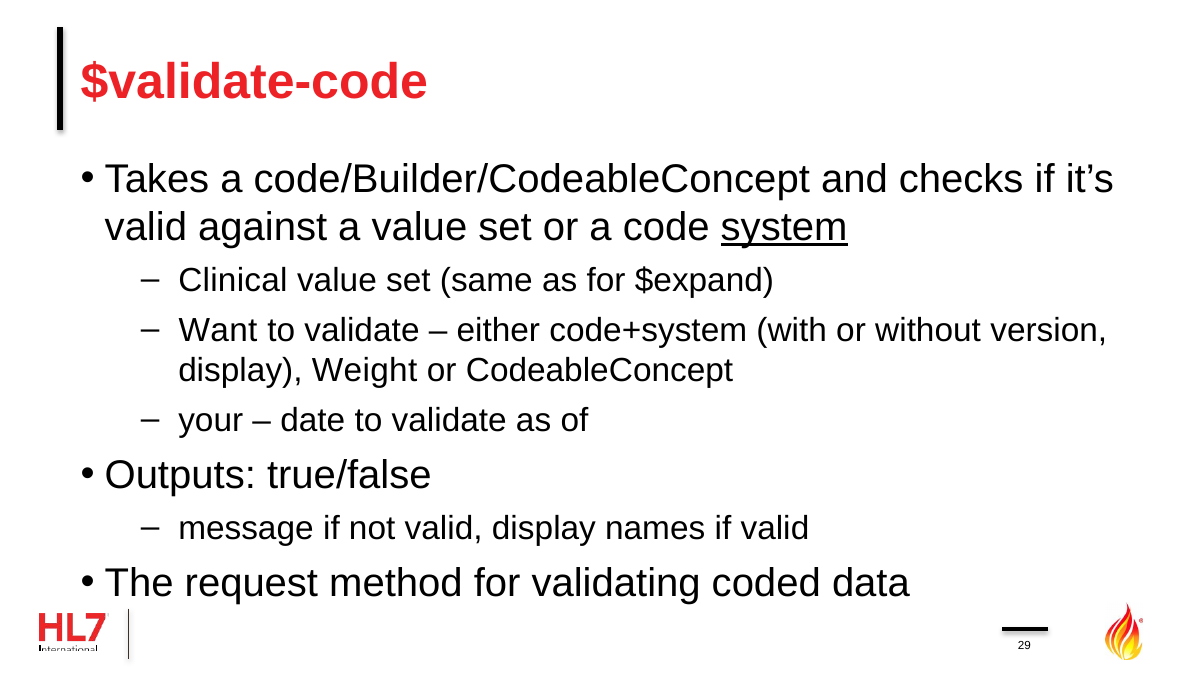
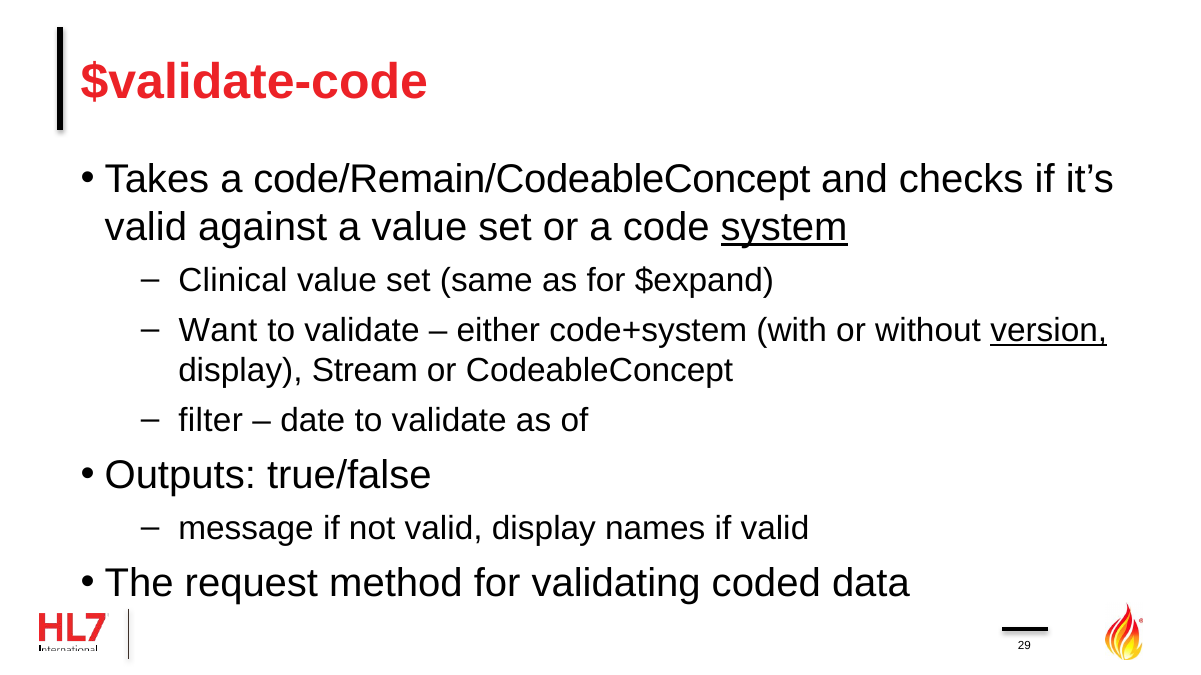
code/Builder/CodeableConcept: code/Builder/CodeableConcept -> code/Remain/CodeableConcept
version underline: none -> present
Weight: Weight -> Stream
your: your -> filter
